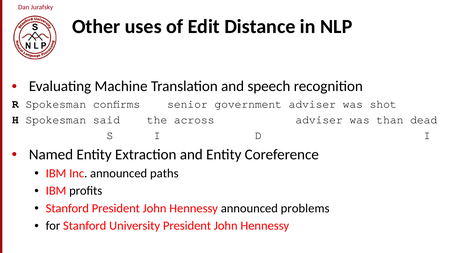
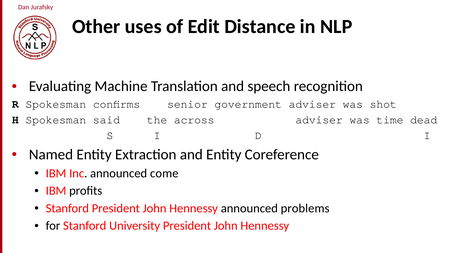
than: than -> time
paths: paths -> come
